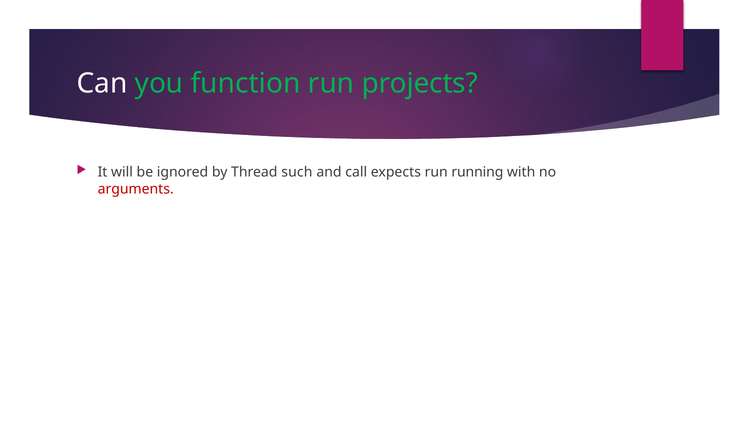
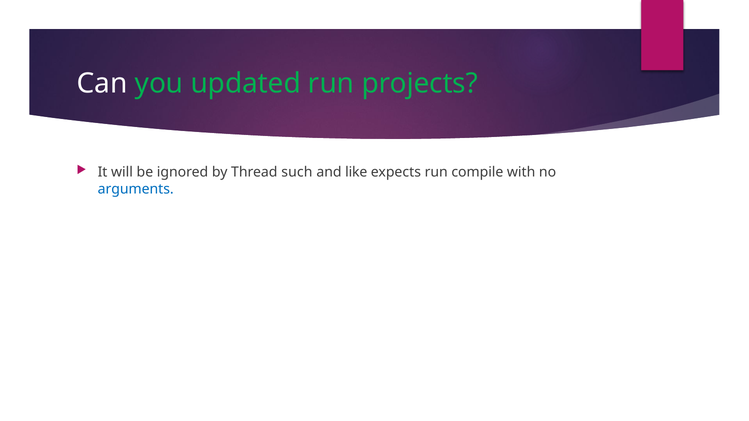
function: function -> updated
call: call -> like
running: running -> compile
arguments colour: red -> blue
